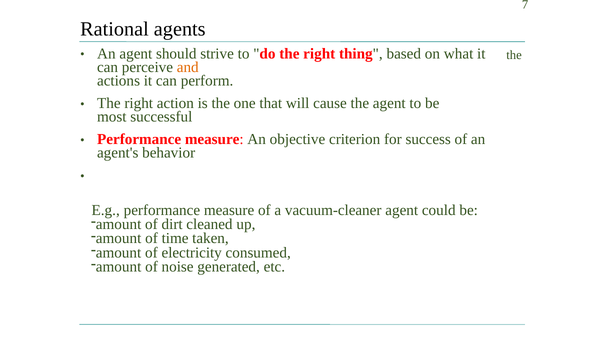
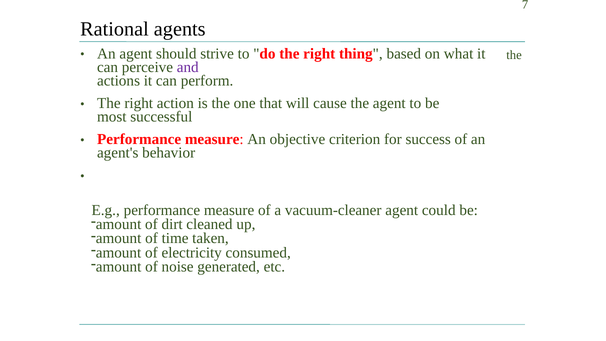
and colour: orange -> purple
